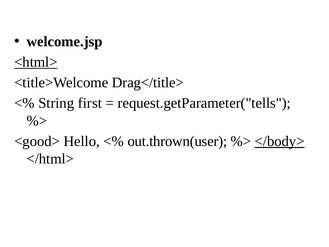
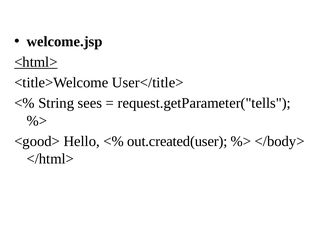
Drag</title>: Drag</title> -> User</title>
first: first -> sees
out.thrown(user: out.thrown(user -> out.created(user
</body> underline: present -> none
